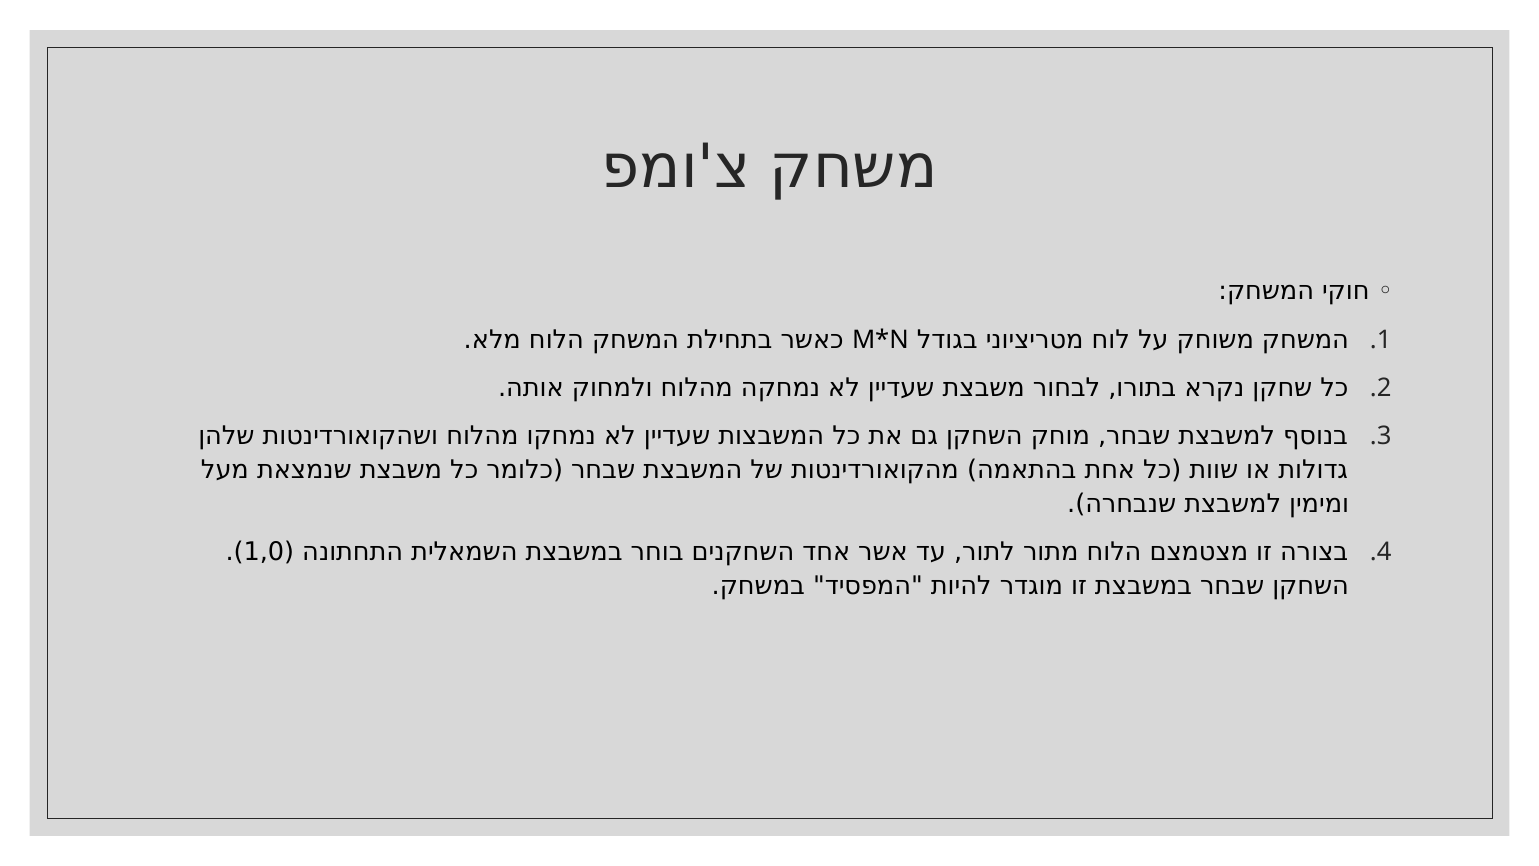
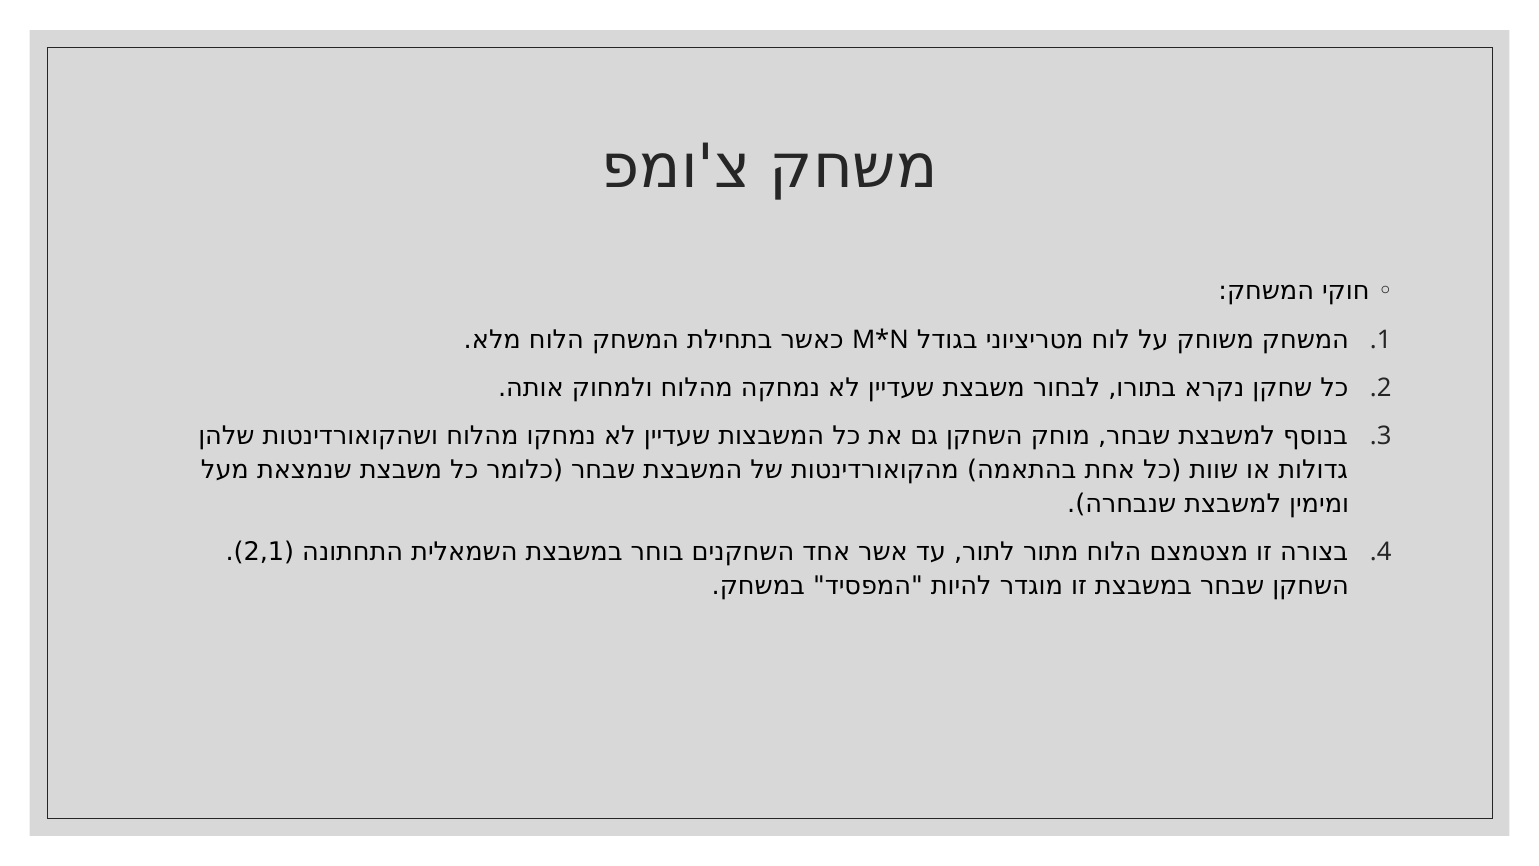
1,0: 1,0 -> 2,1
